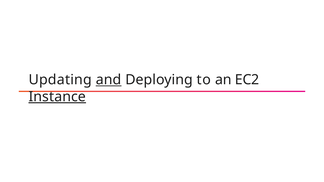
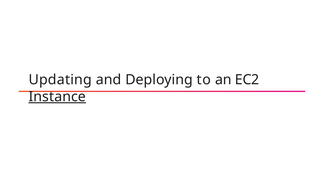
and underline: present -> none
